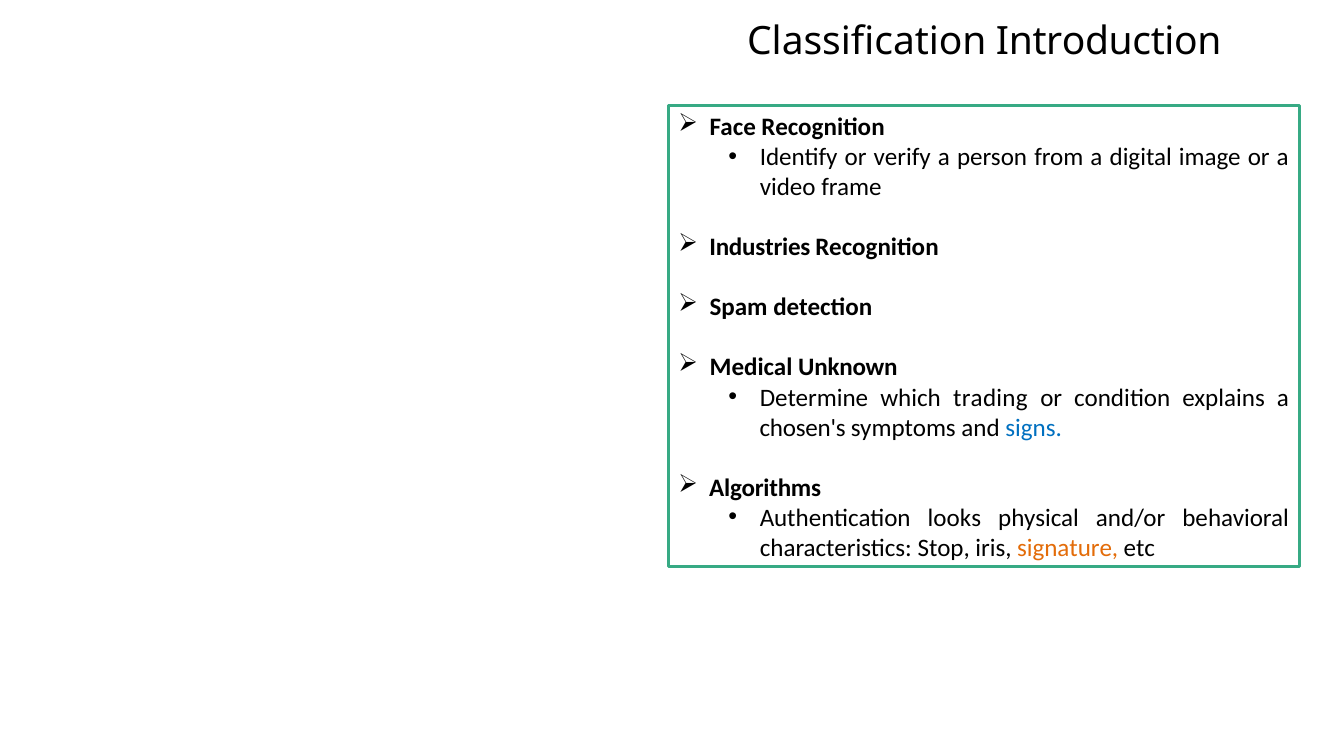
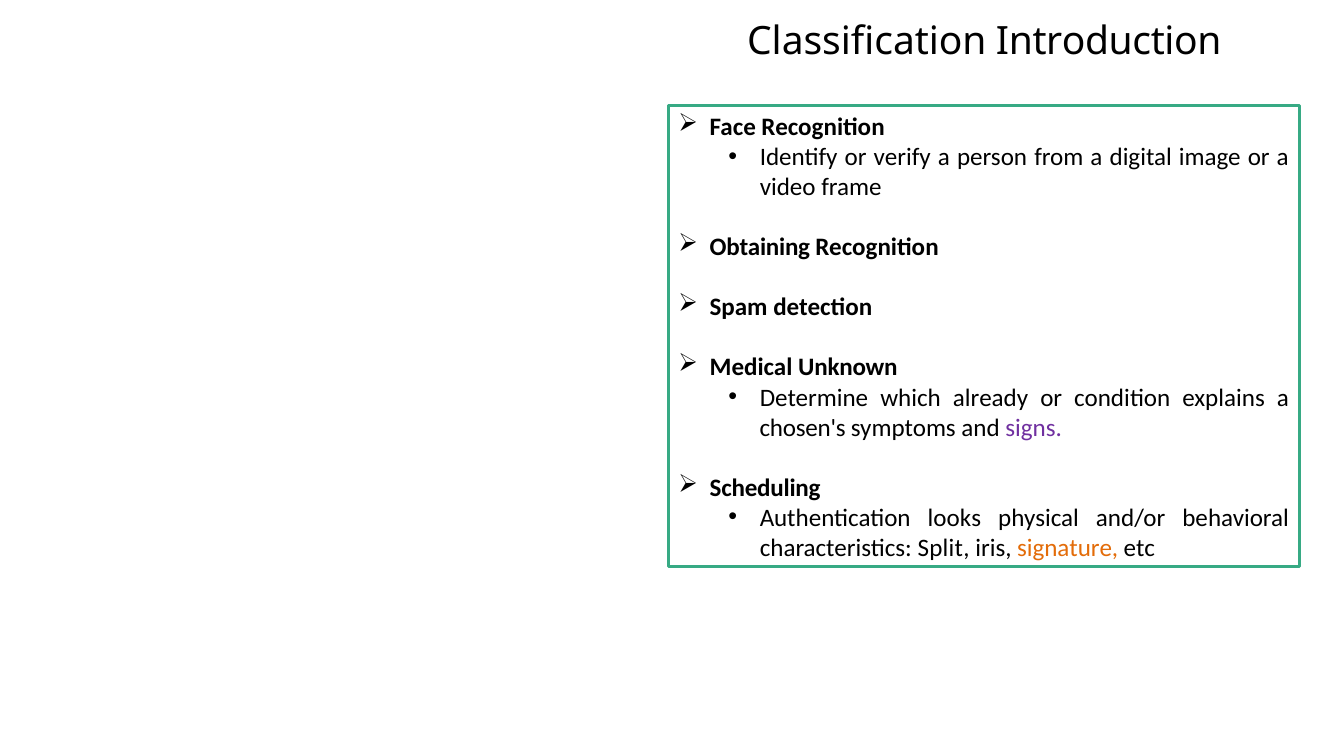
Industries: Industries -> Obtaining
trading: trading -> already
signs colour: blue -> purple
Algorithms: Algorithms -> Scheduling
Stop: Stop -> Split
